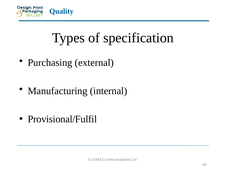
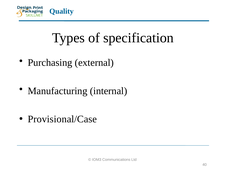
Provisional/Fulfil: Provisional/Fulfil -> Provisional/Case
